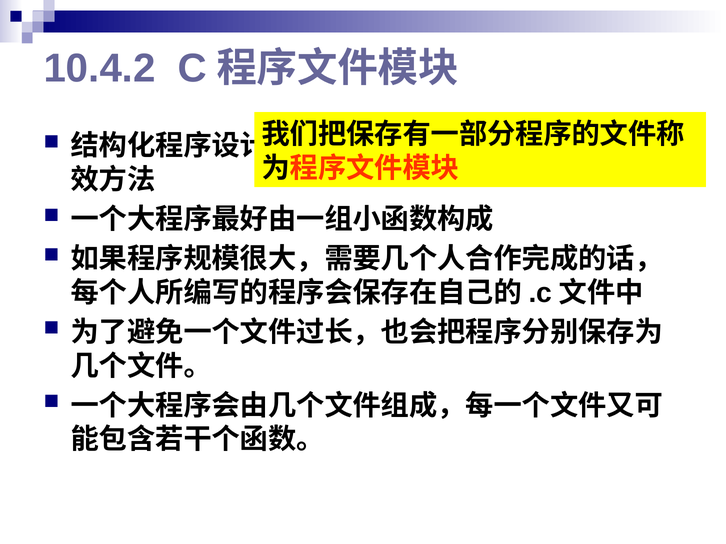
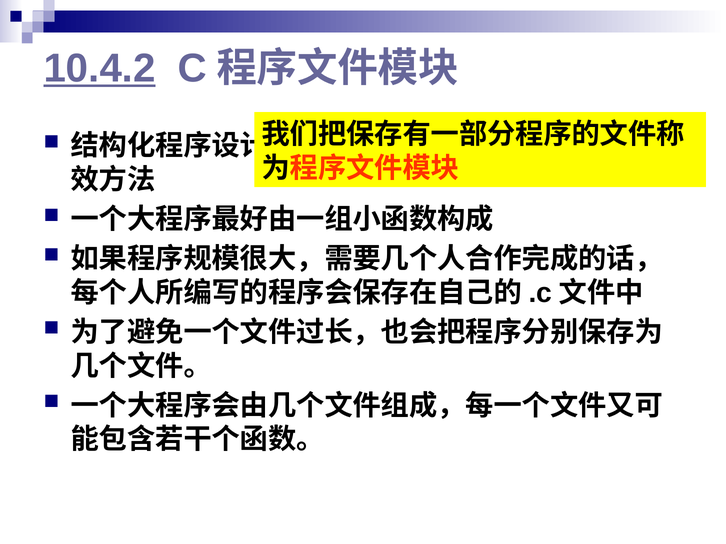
10.4.2 underline: none -> present
